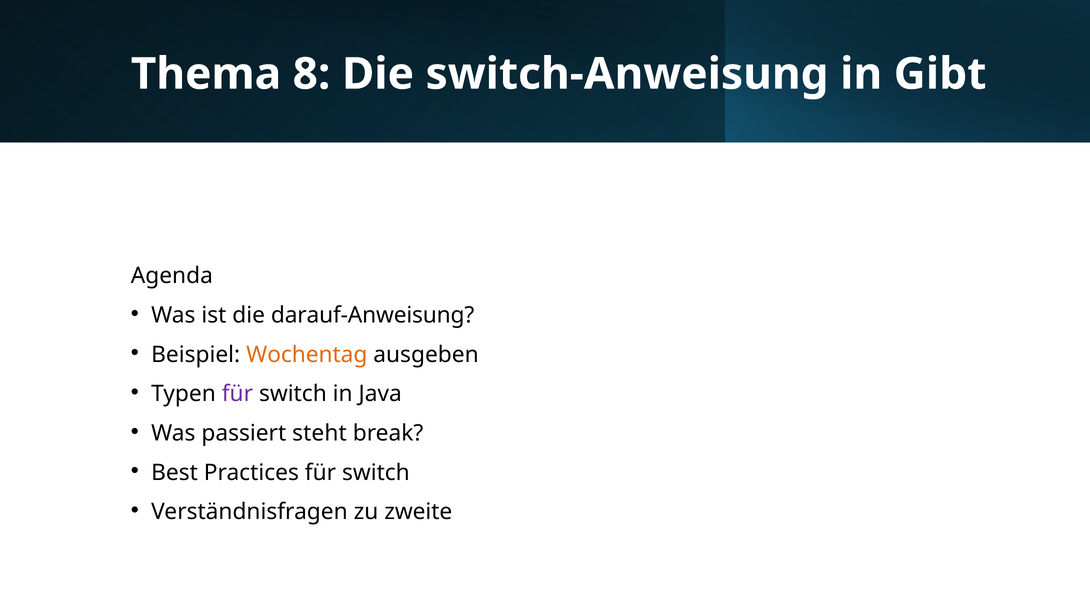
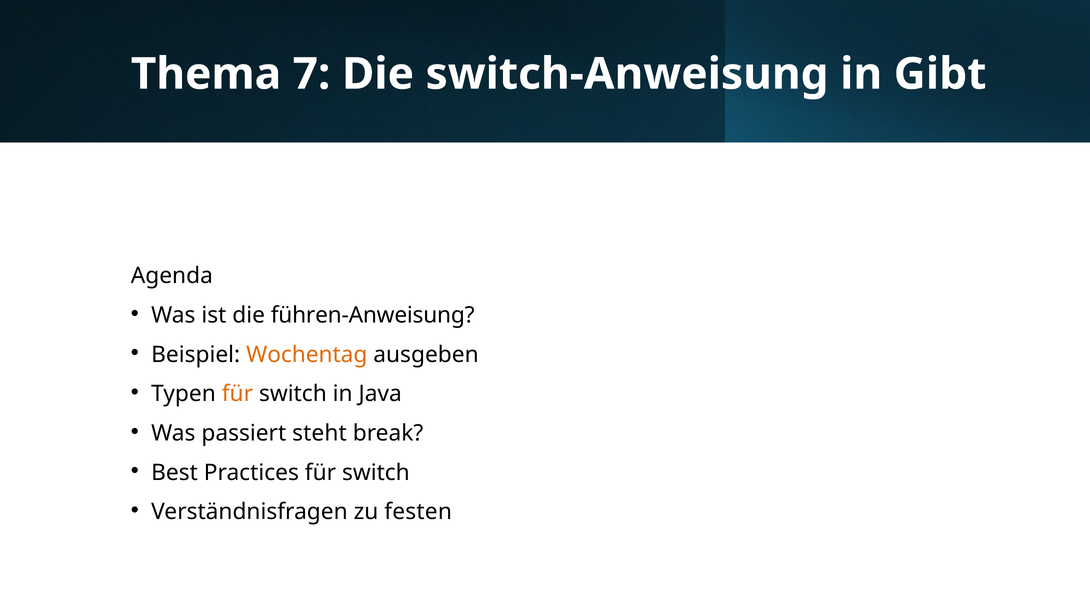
8: 8 -> 7
darauf-Anweisung: darauf-Anweisung -> führen-Anweisung
für at (237, 394) colour: purple -> orange
zweite: zweite -> festen
